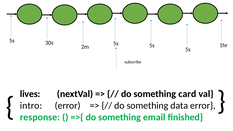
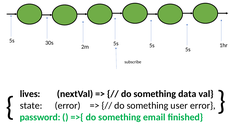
card: card -> data
intro: intro -> state
data: data -> user
response: response -> password
